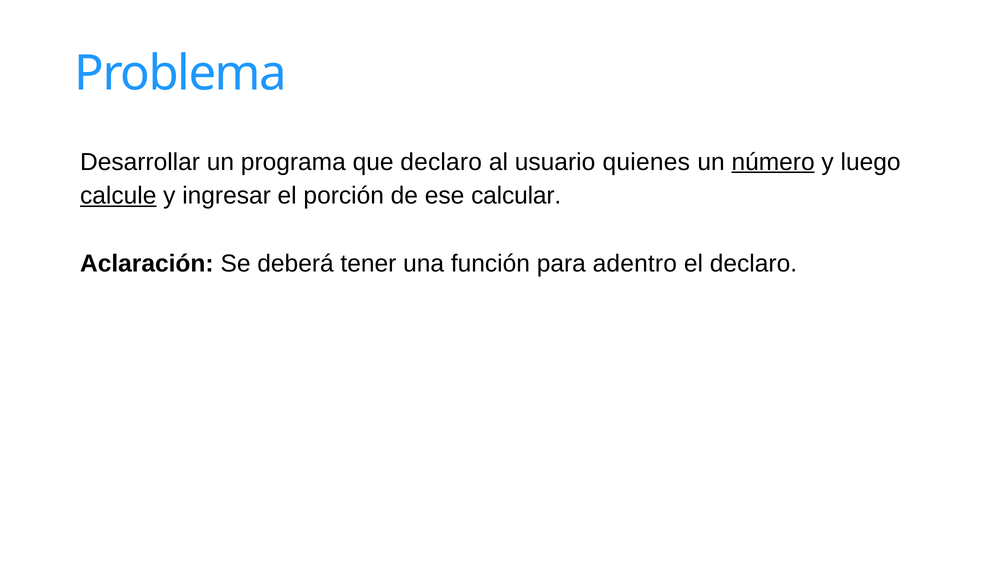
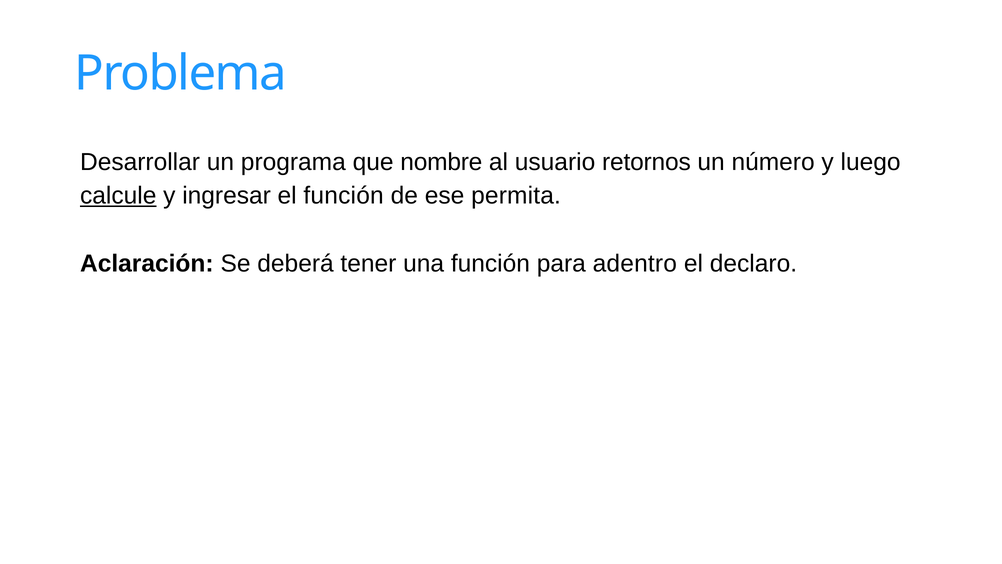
que declaro: declaro -> nombre
quienes: quienes -> retornos
número underline: present -> none
el porción: porción -> función
calcular: calcular -> permita
